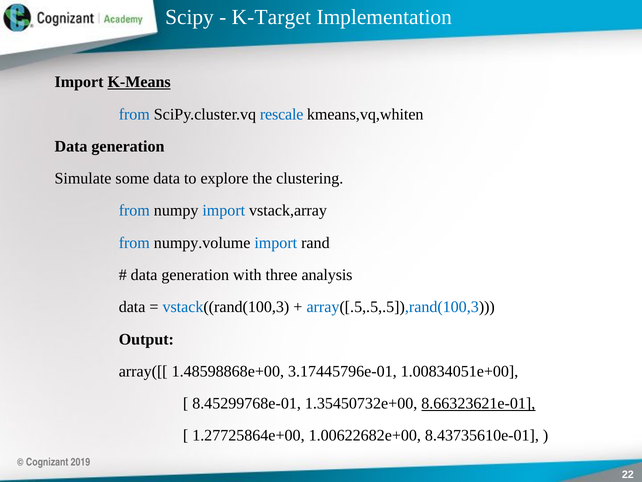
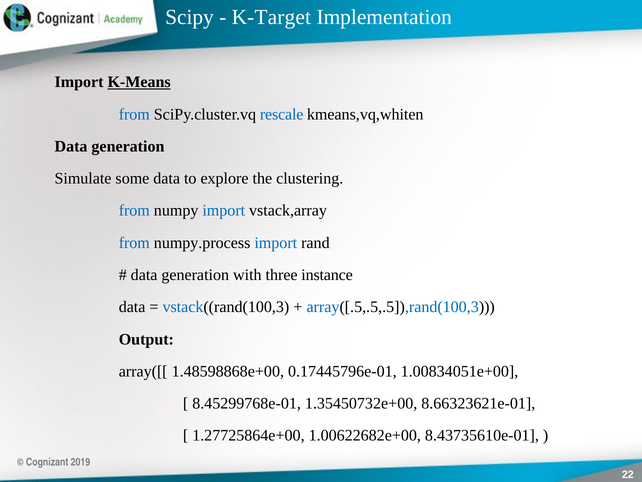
numpy.volume: numpy.volume -> numpy.process
analysis: analysis -> instance
3.17445796e-01: 3.17445796e-01 -> 0.17445796e-01
8.66323621e-01 underline: present -> none
